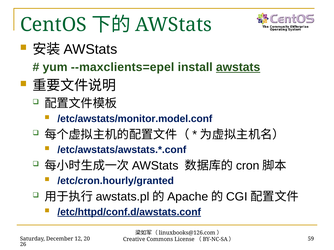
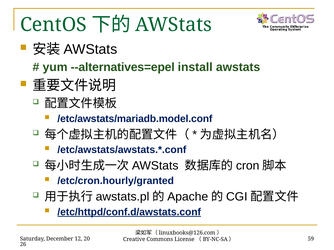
--maxclients=epel: --maxclients=epel -> --alternatives=epel
awstats at (238, 67) underline: present -> none
/etc/awstats/monitor.model.conf: /etc/awstats/monitor.model.conf -> /etc/awstats/mariadb.model.conf
